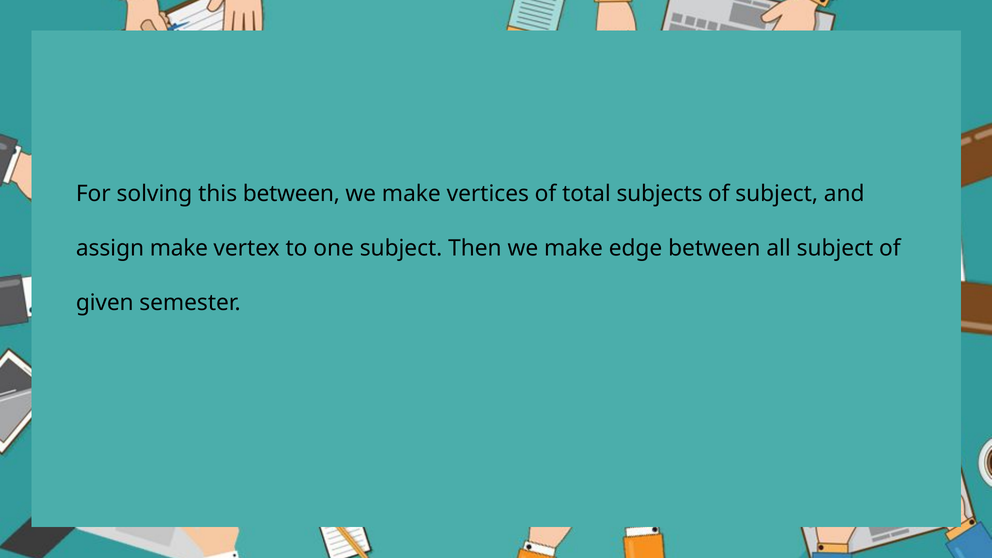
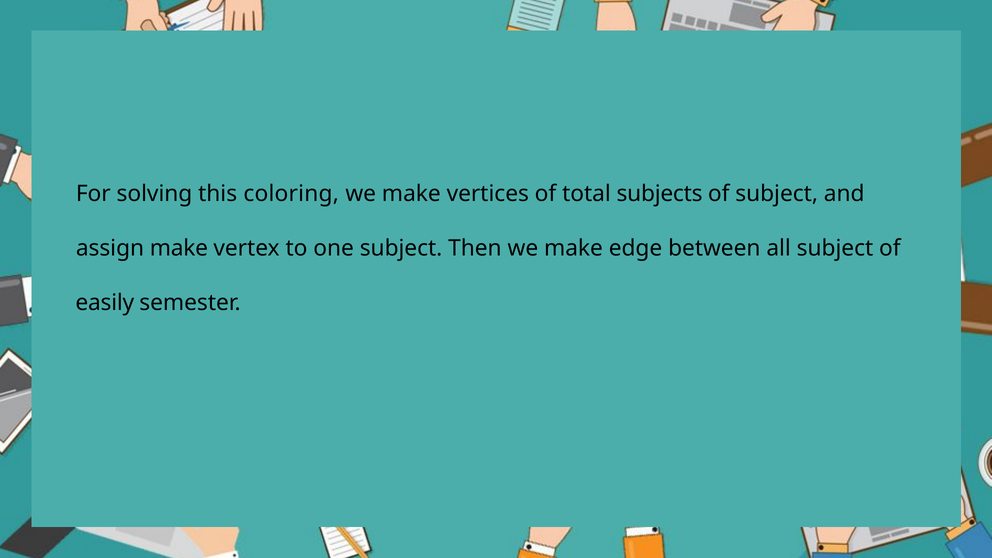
this between: between -> coloring
given: given -> easily
